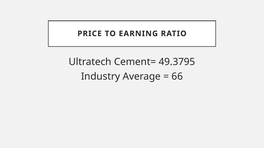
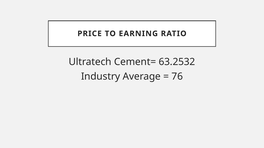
49.3795: 49.3795 -> 63.2532
66: 66 -> 76
